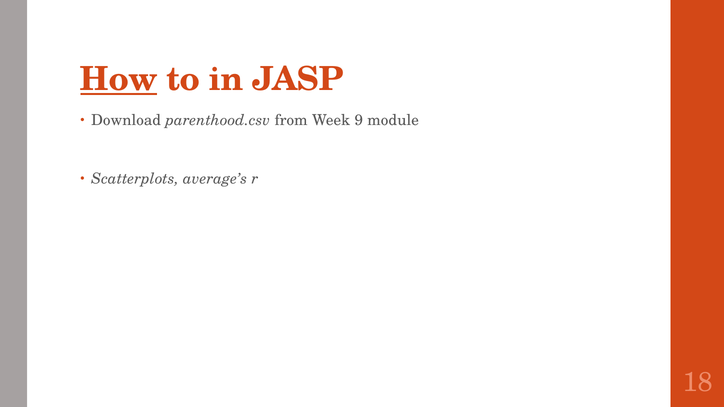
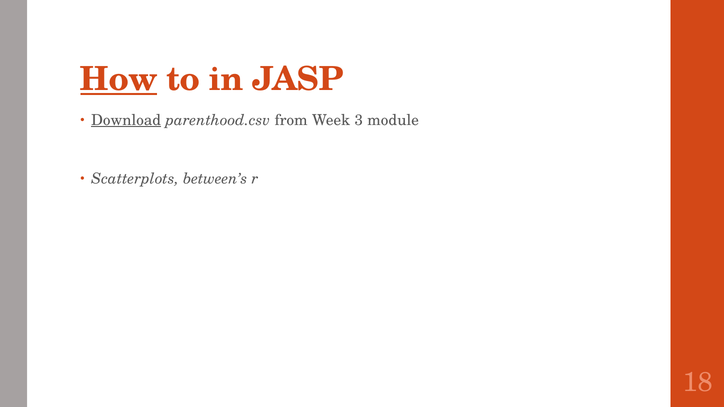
Download underline: none -> present
9: 9 -> 3
average’s: average’s -> between’s
